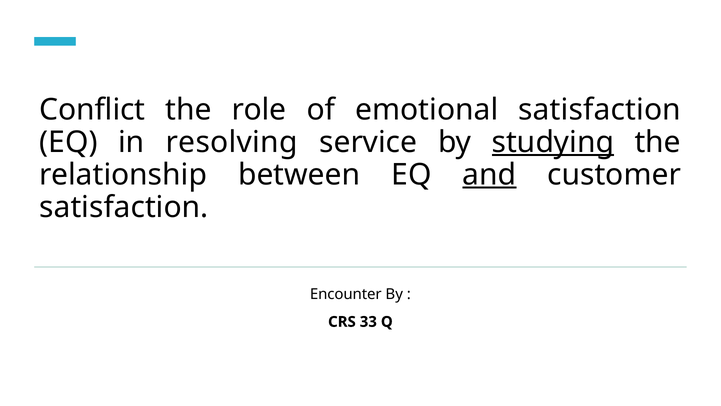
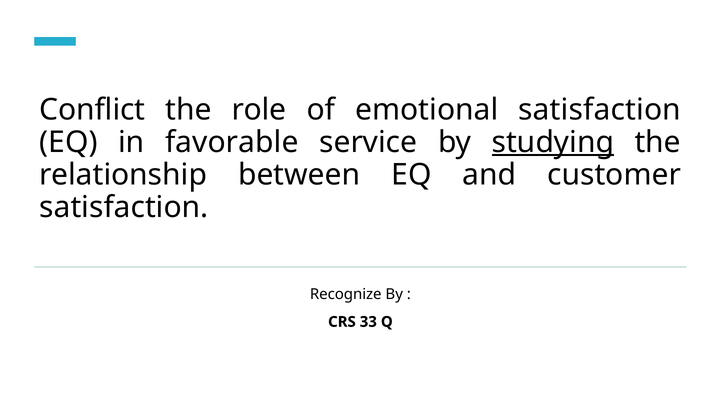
resolving: resolving -> favorable
and underline: present -> none
Encounter: Encounter -> Recognize
